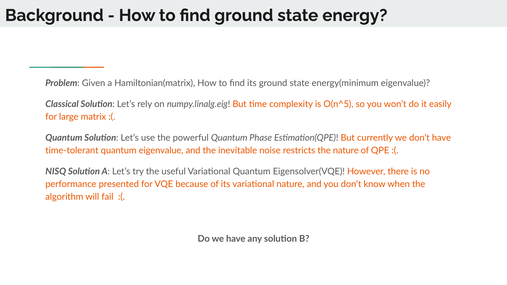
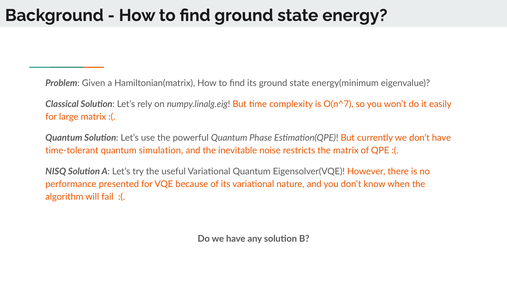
O(n^5: O(n^5 -> O(n^7
quantum eigenvalue: eigenvalue -> simulation
the nature: nature -> matrix
